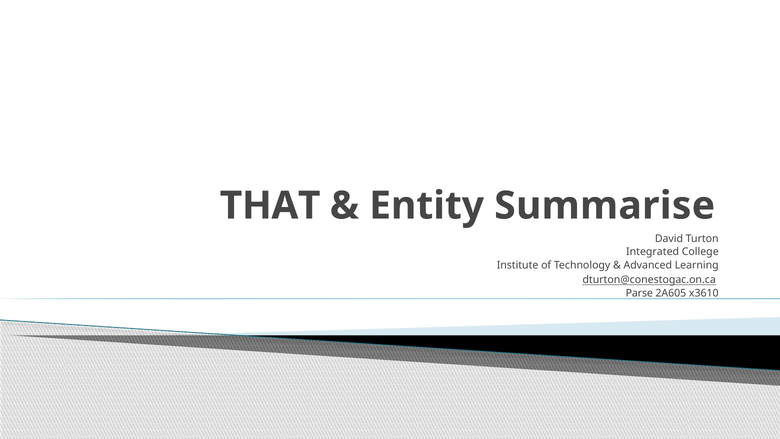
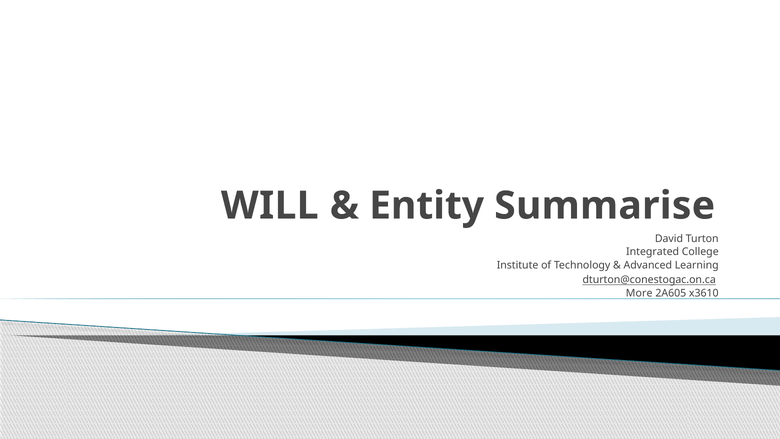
THAT: THAT -> WILL
Parse: Parse -> More
